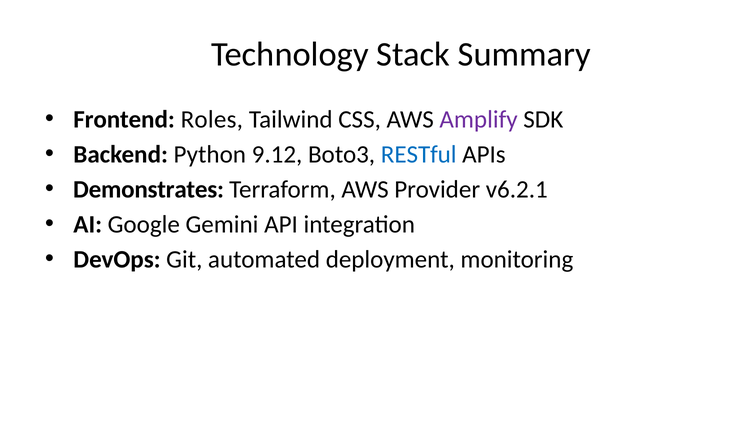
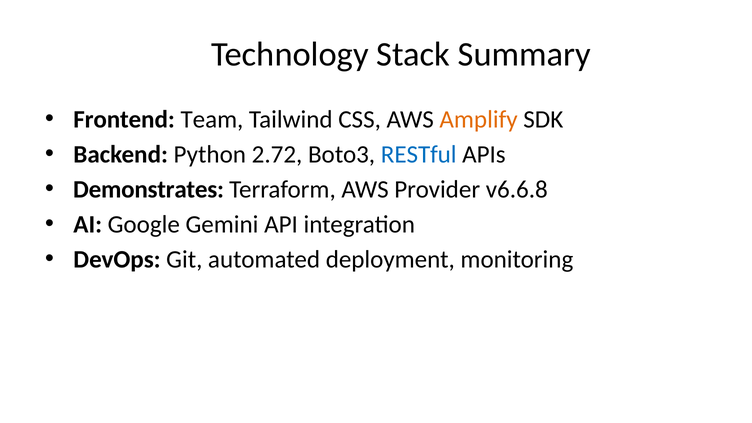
Roles: Roles -> Team
Amplify colour: purple -> orange
9.12: 9.12 -> 2.72
v6.2.1: v6.2.1 -> v6.6.8
